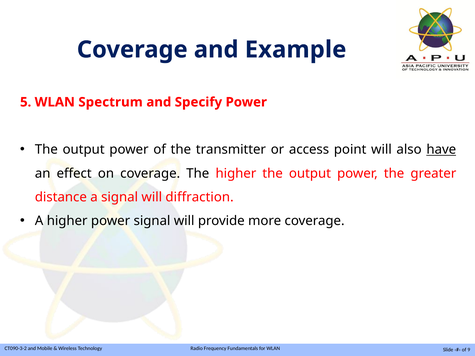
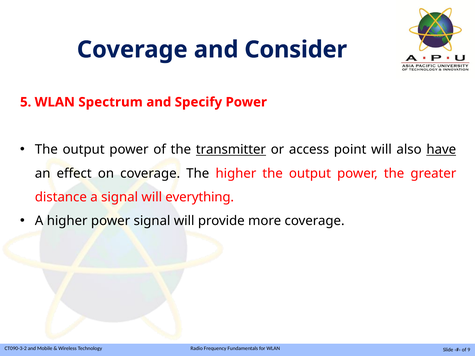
Example: Example -> Consider
transmitter underline: none -> present
diffraction: diffraction -> everything
